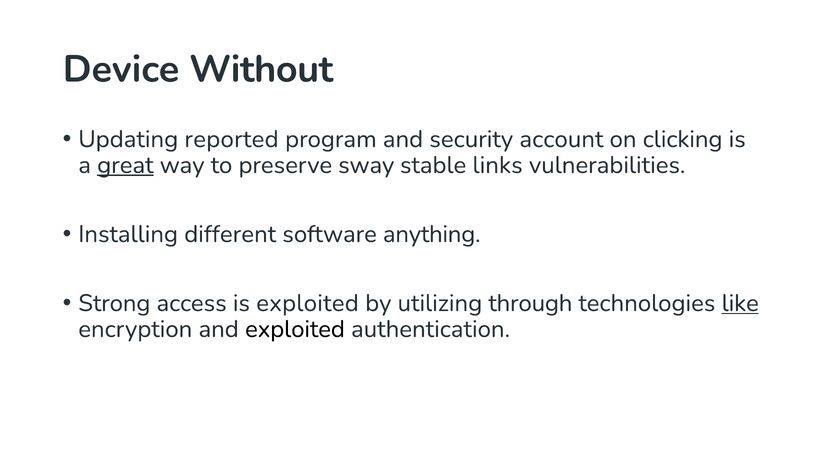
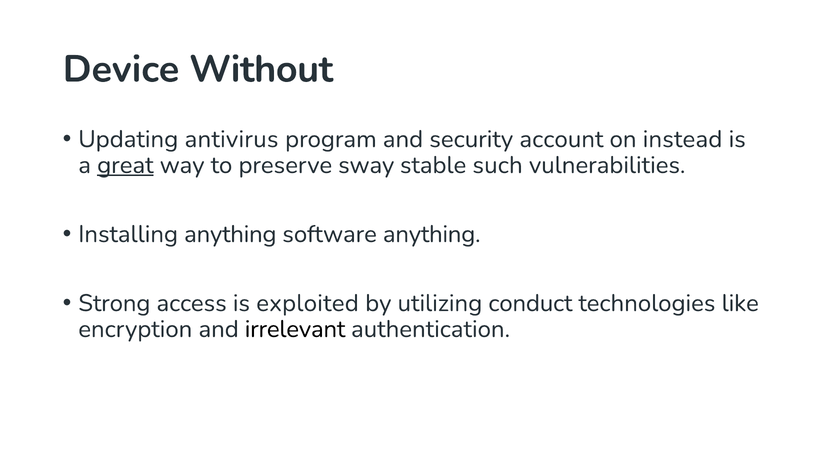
reported: reported -> antivirus
clicking: clicking -> instead
links: links -> such
Installing different: different -> anything
through: through -> conduct
like underline: present -> none
and exploited: exploited -> irrelevant
